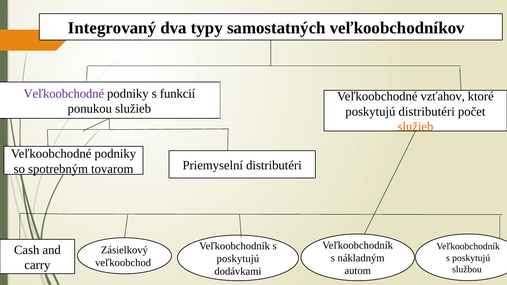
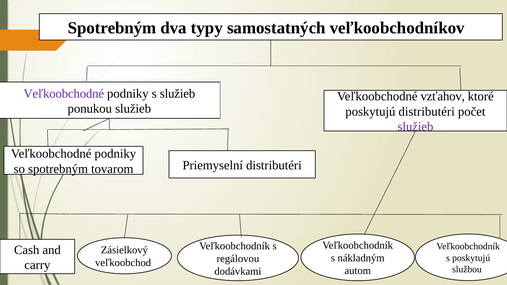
Integrovaný at (112, 28): Integrovaný -> Spotrebným
s funkcií: funkcií -> služieb
služieb at (415, 127) colour: orange -> purple
poskytujú at (238, 259): poskytujú -> regálovou
